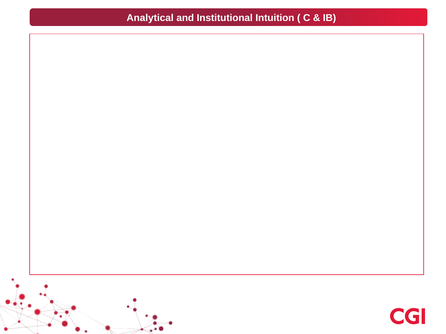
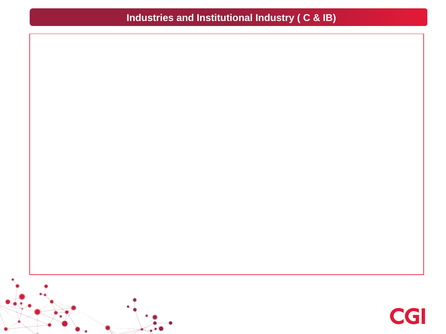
Analytical: Analytical -> Industries
Intuition: Intuition -> Industry
